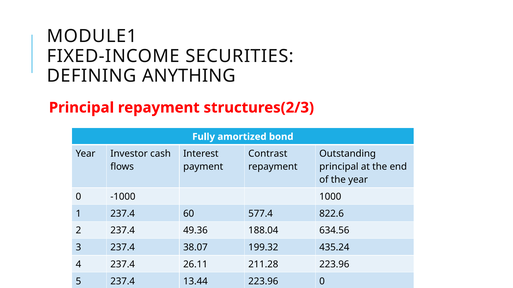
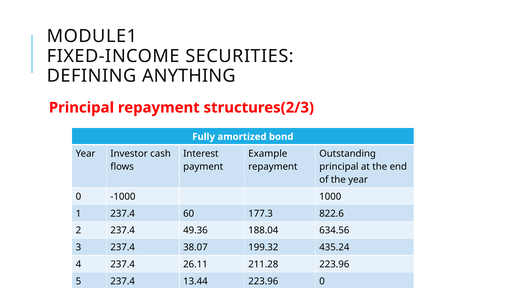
Contrast: Contrast -> Example
577.4: 577.4 -> 177.3
